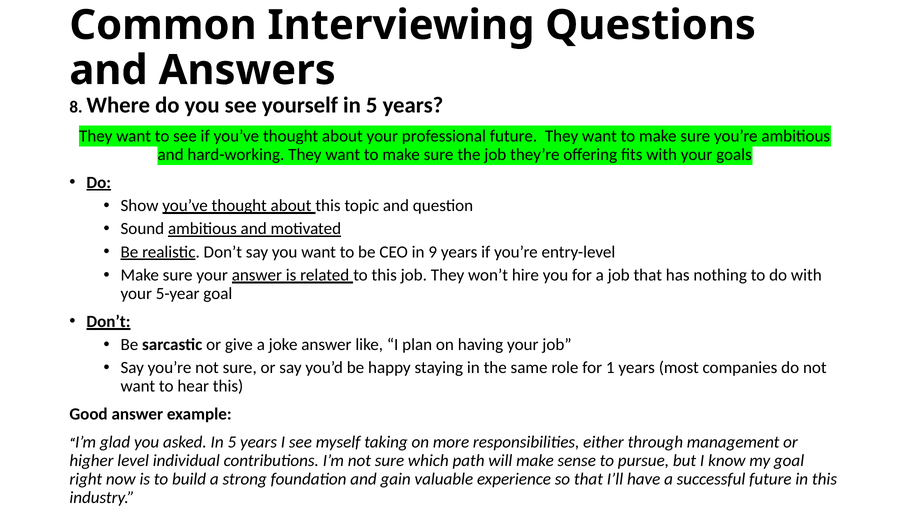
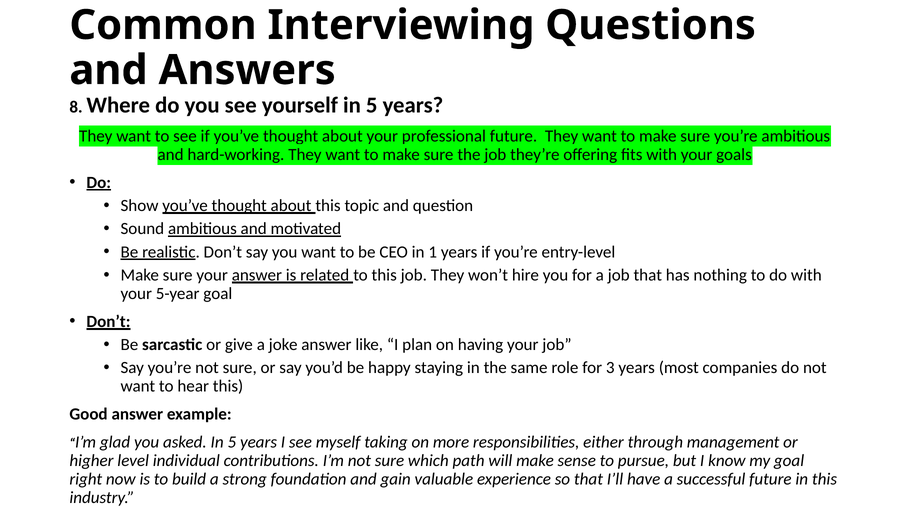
9: 9 -> 1
1: 1 -> 3
